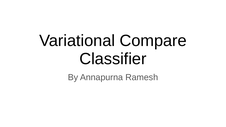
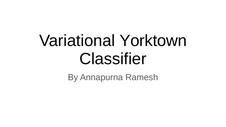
Compare: Compare -> Yorktown
